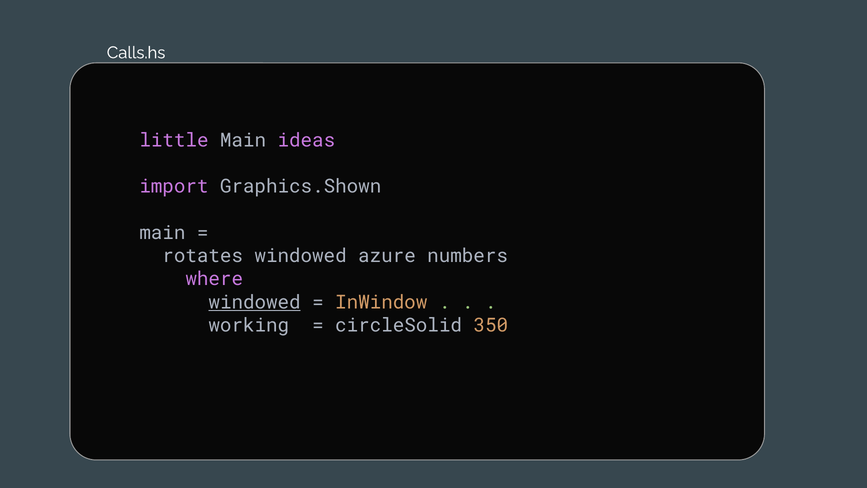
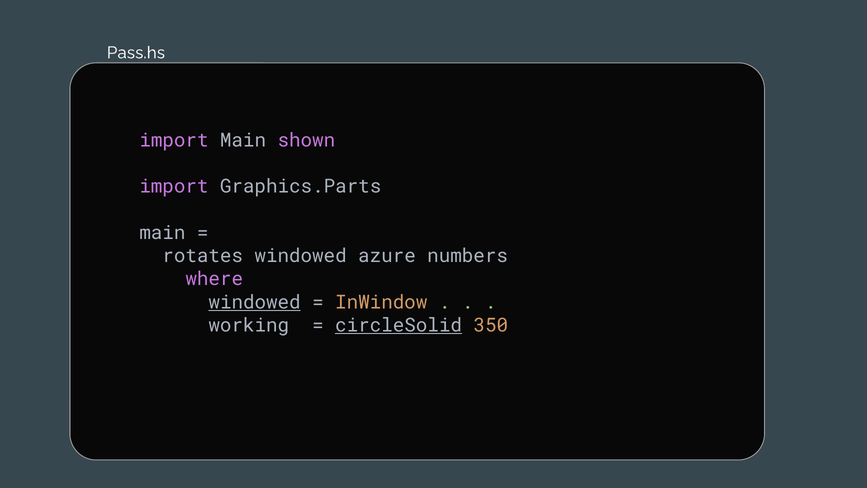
Calls.hs: Calls.hs -> Pass.hs
little at (174, 140): little -> import
ideas: ideas -> shown
Graphics.Shown: Graphics.Shown -> Graphics.Parts
circleSolid underline: none -> present
